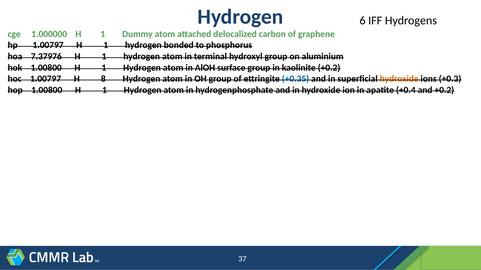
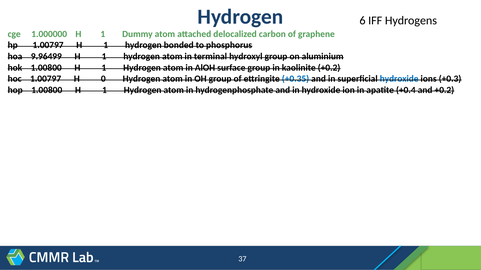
7.37976: 7.37976 -> 9.96499
8: 8 -> 0
hydroxide at (399, 79) colour: orange -> blue
